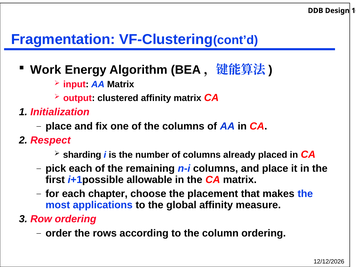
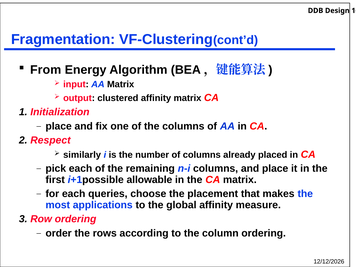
Work: Work -> From
sharding: sharding -> similarly
chapter: chapter -> queries
